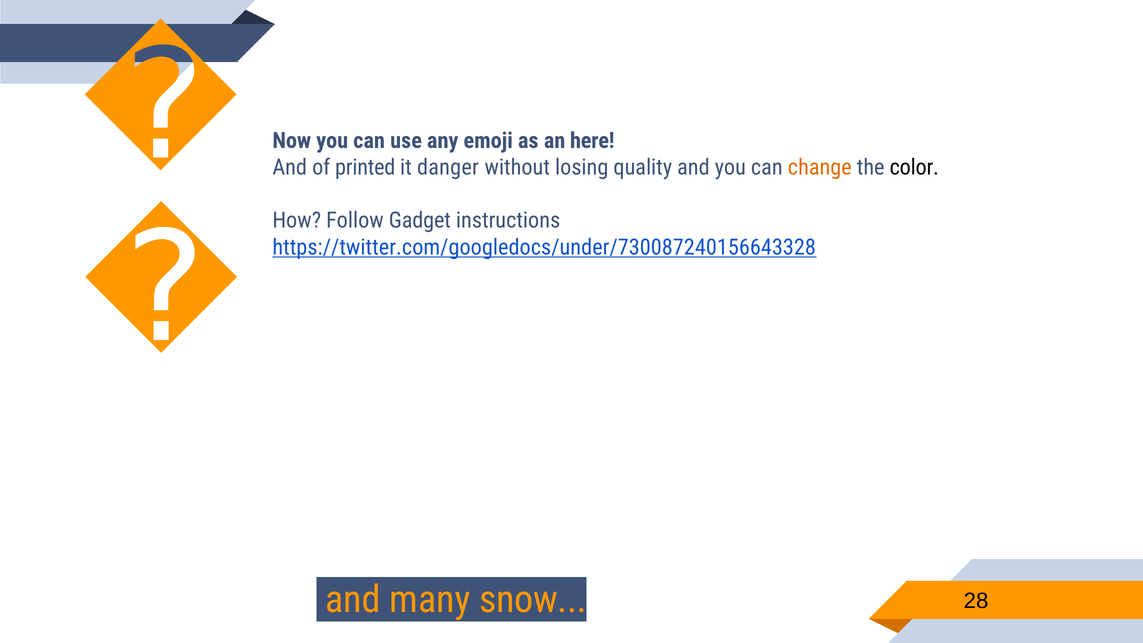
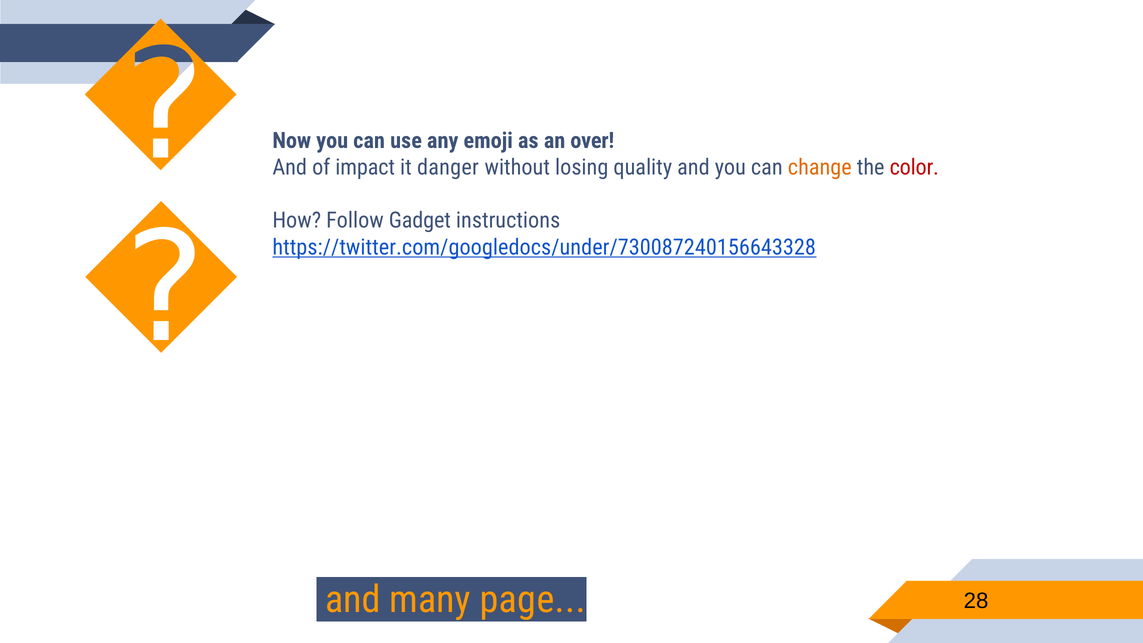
here: here -> over
printed: printed -> impact
color colour: black -> red
snow: snow -> page
